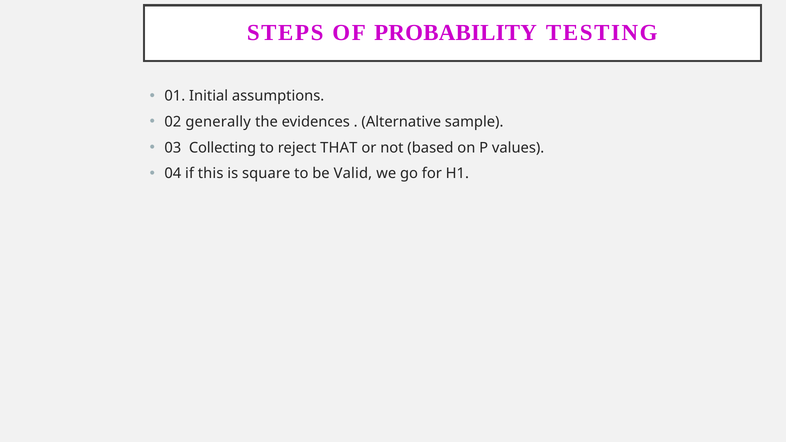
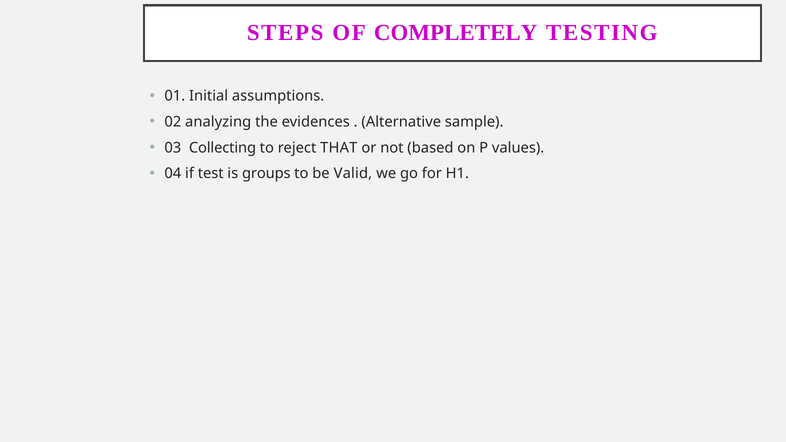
PROBABILITY: PROBABILITY -> COMPLETELY
generally: generally -> analyzing
this: this -> test
square: square -> groups
